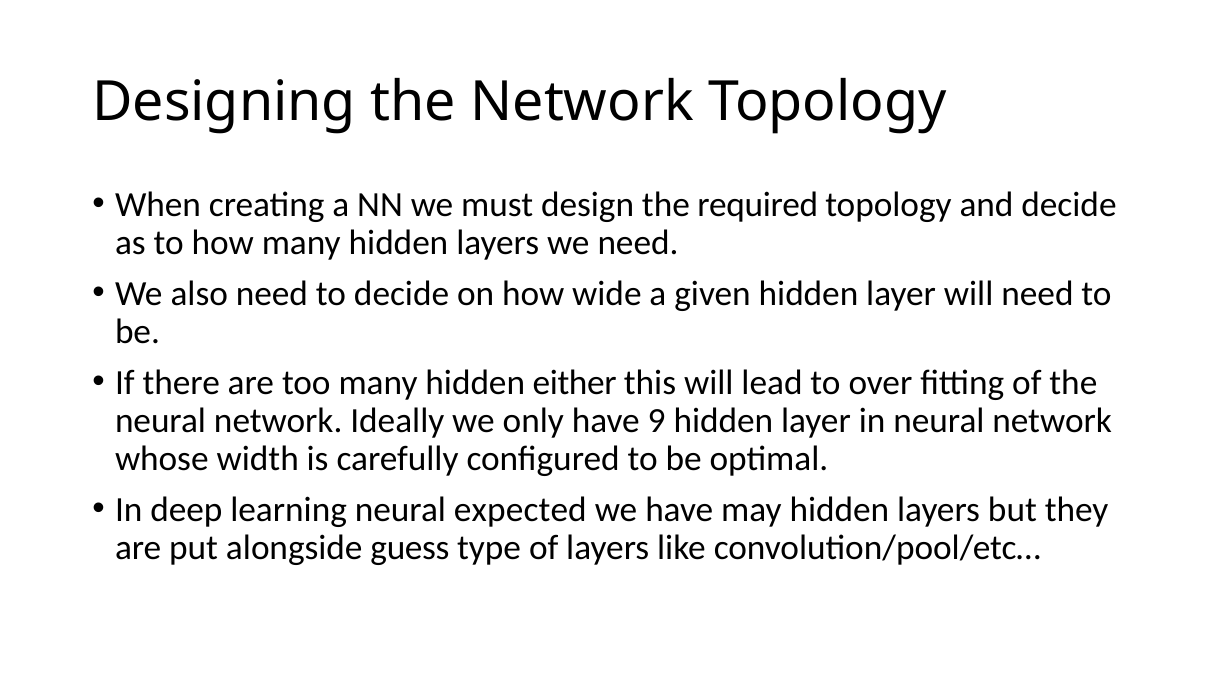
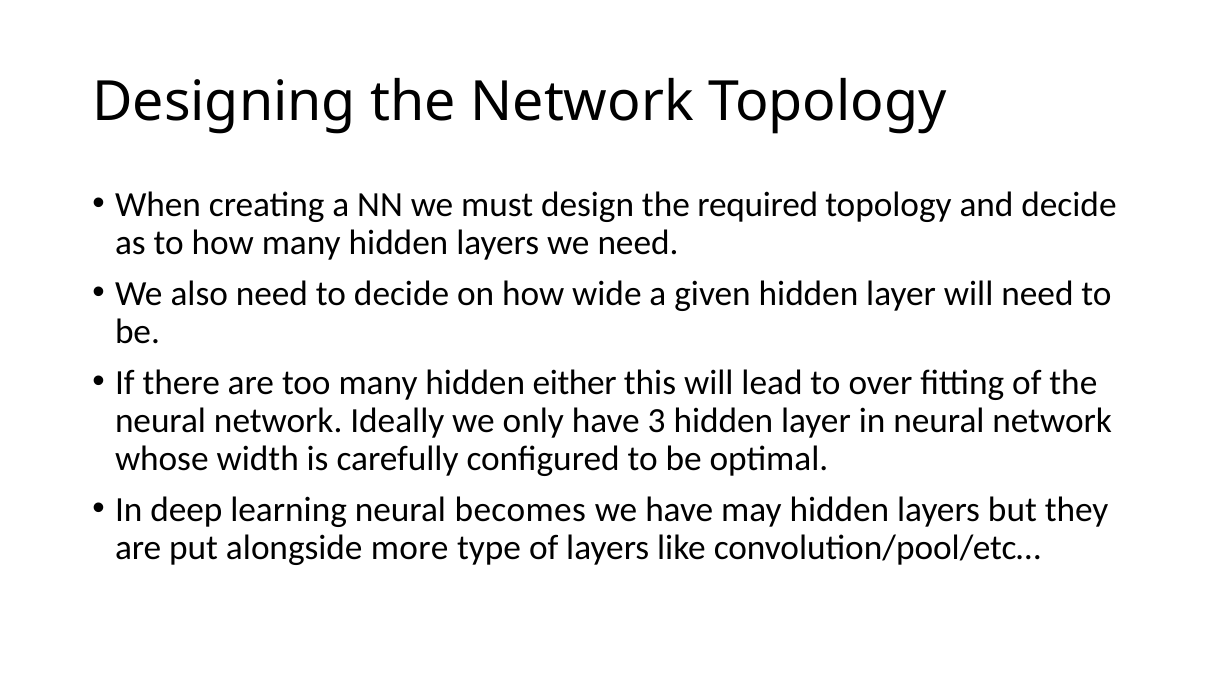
9: 9 -> 3
expected: expected -> becomes
guess: guess -> more
